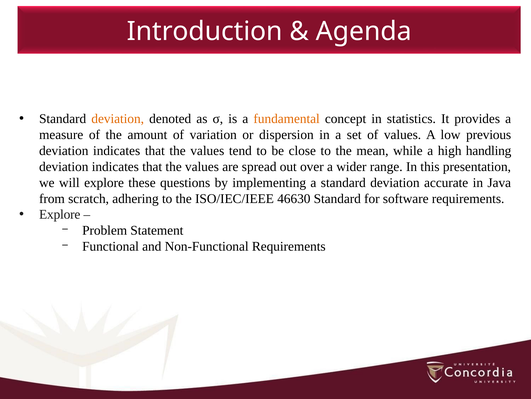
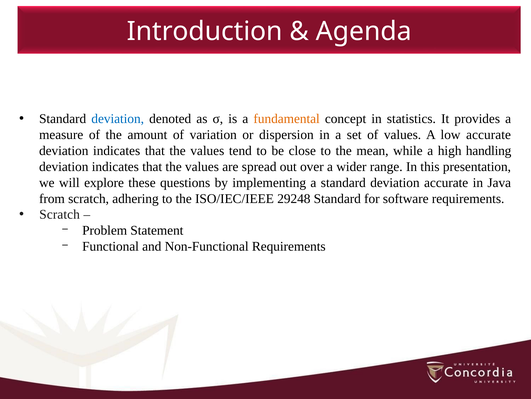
deviation at (118, 119) colour: orange -> blue
low previous: previous -> accurate
46630: 46630 -> 29248
Explore at (60, 214): Explore -> Scratch
